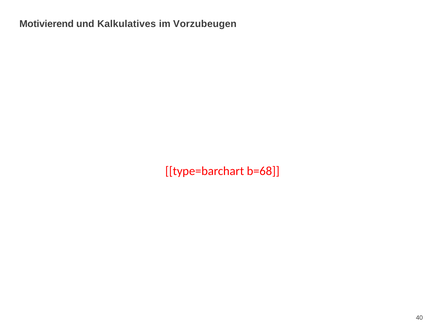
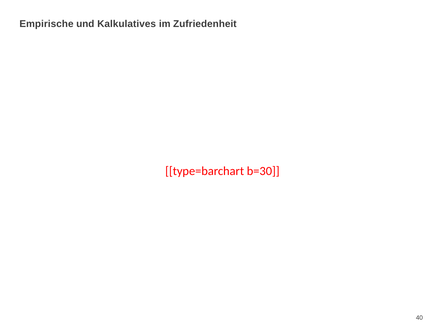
Motivierend: Motivierend -> Empirische
Vorzubeugen: Vorzubeugen -> Zufriedenheit
b=68: b=68 -> b=30
